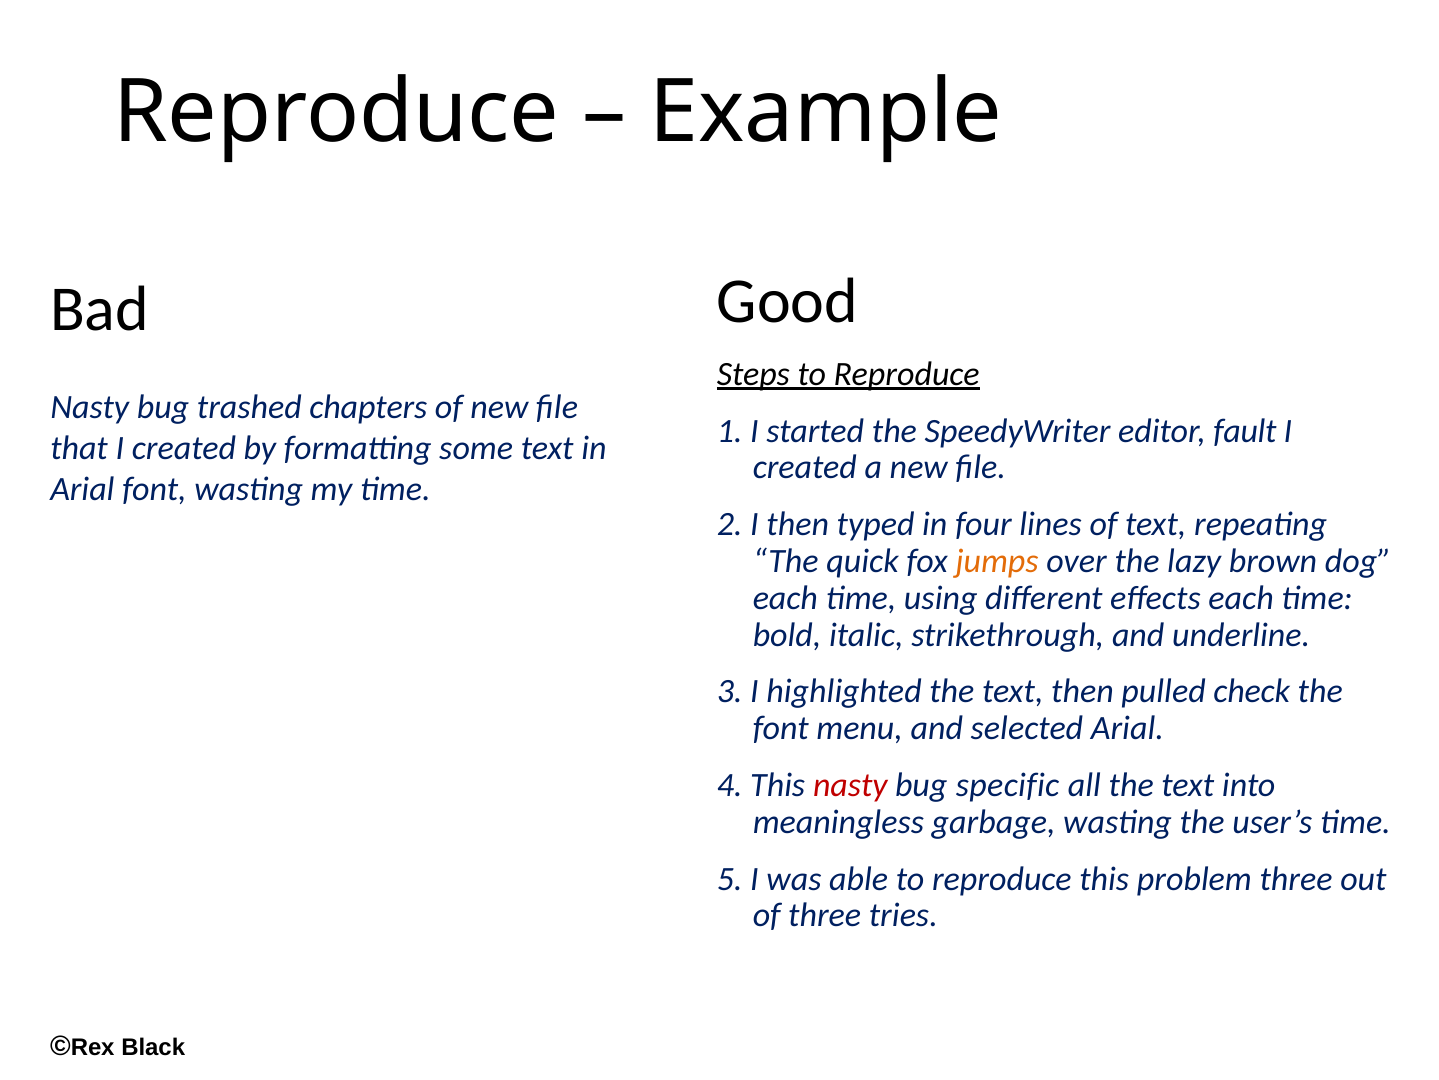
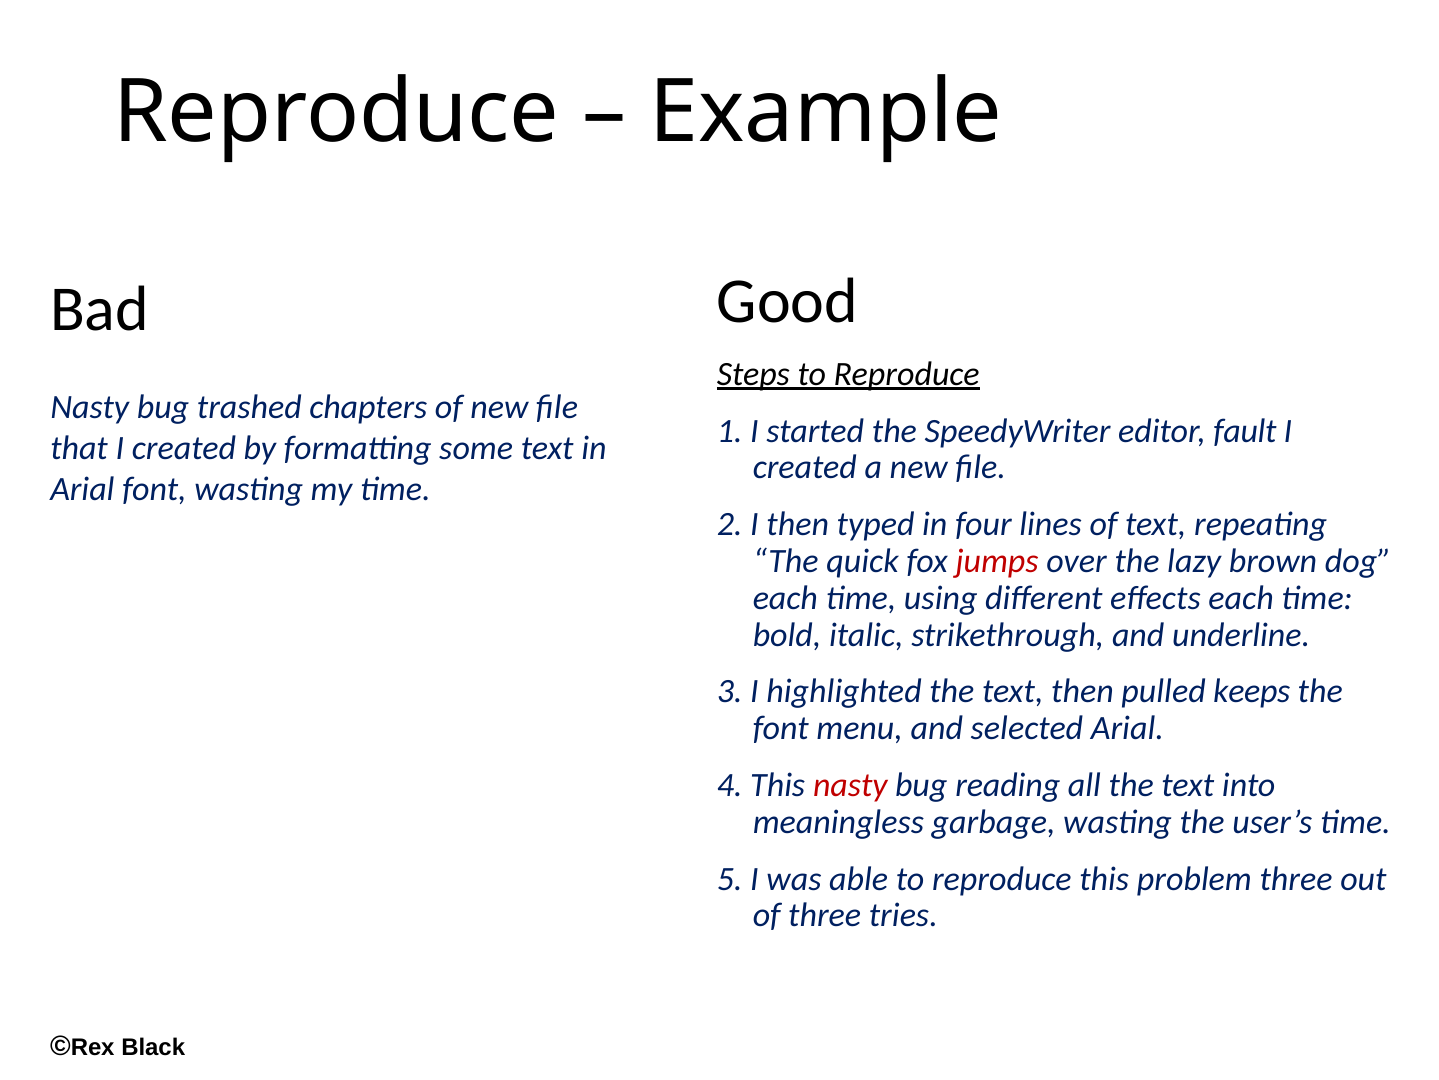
jumps colour: orange -> red
check: check -> keeps
specific: specific -> reading
